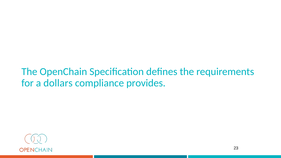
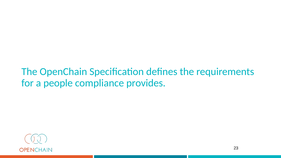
dollars: dollars -> people
